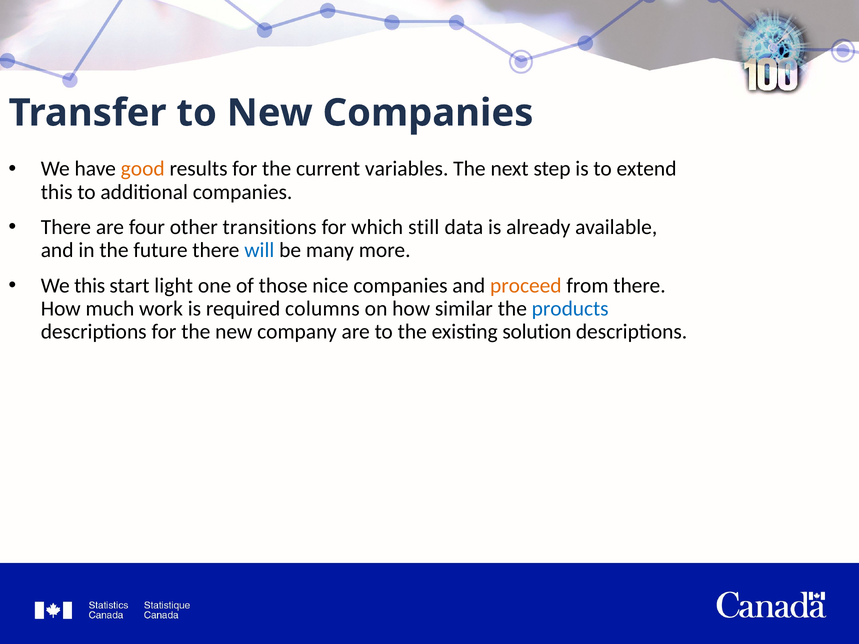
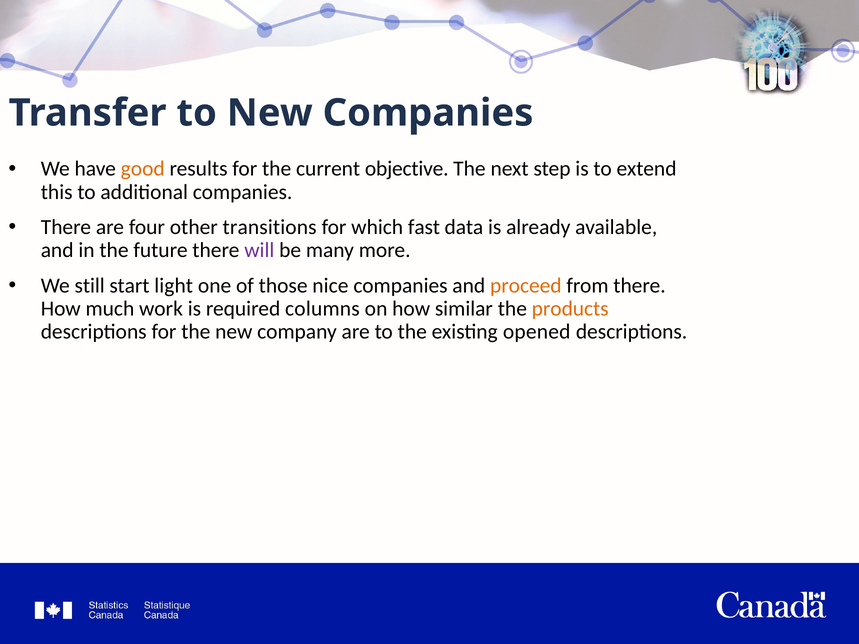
variables: variables -> objective
still: still -> fast
will colour: blue -> purple
We this: this -> still
products colour: blue -> orange
solution: solution -> opened
